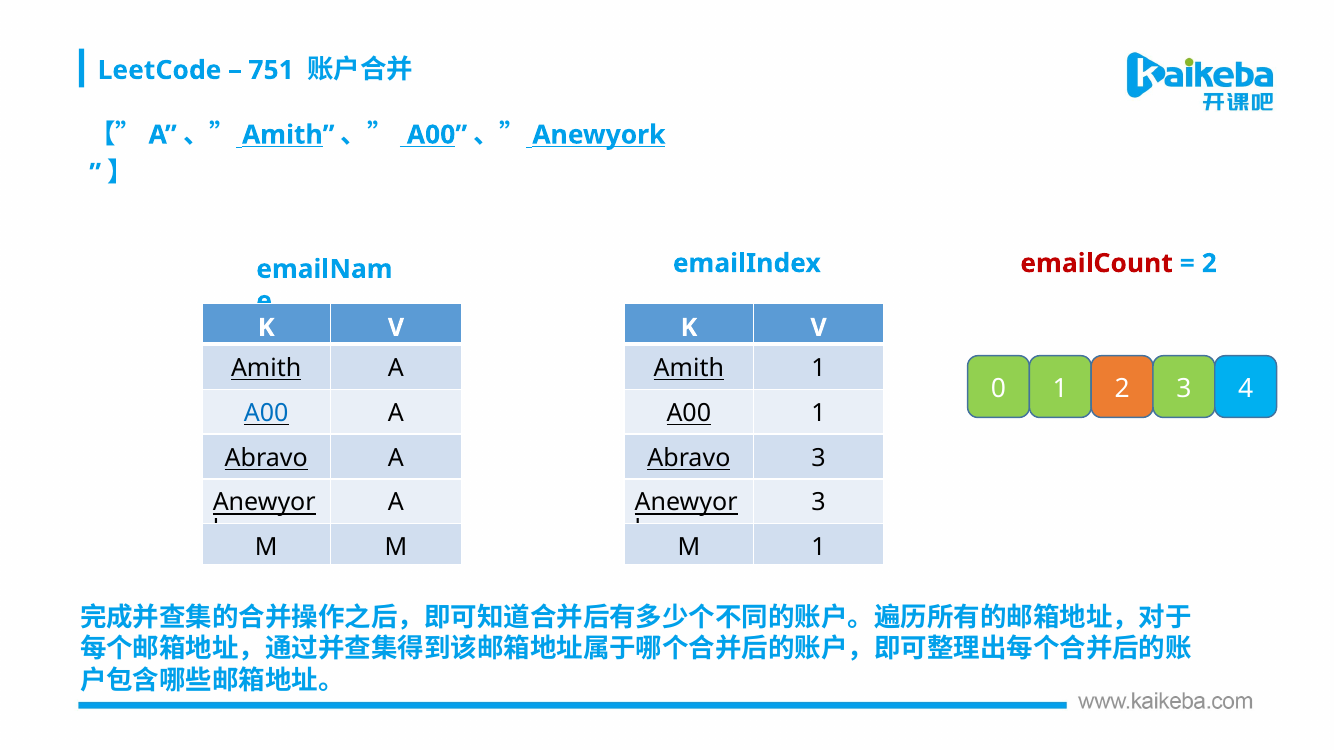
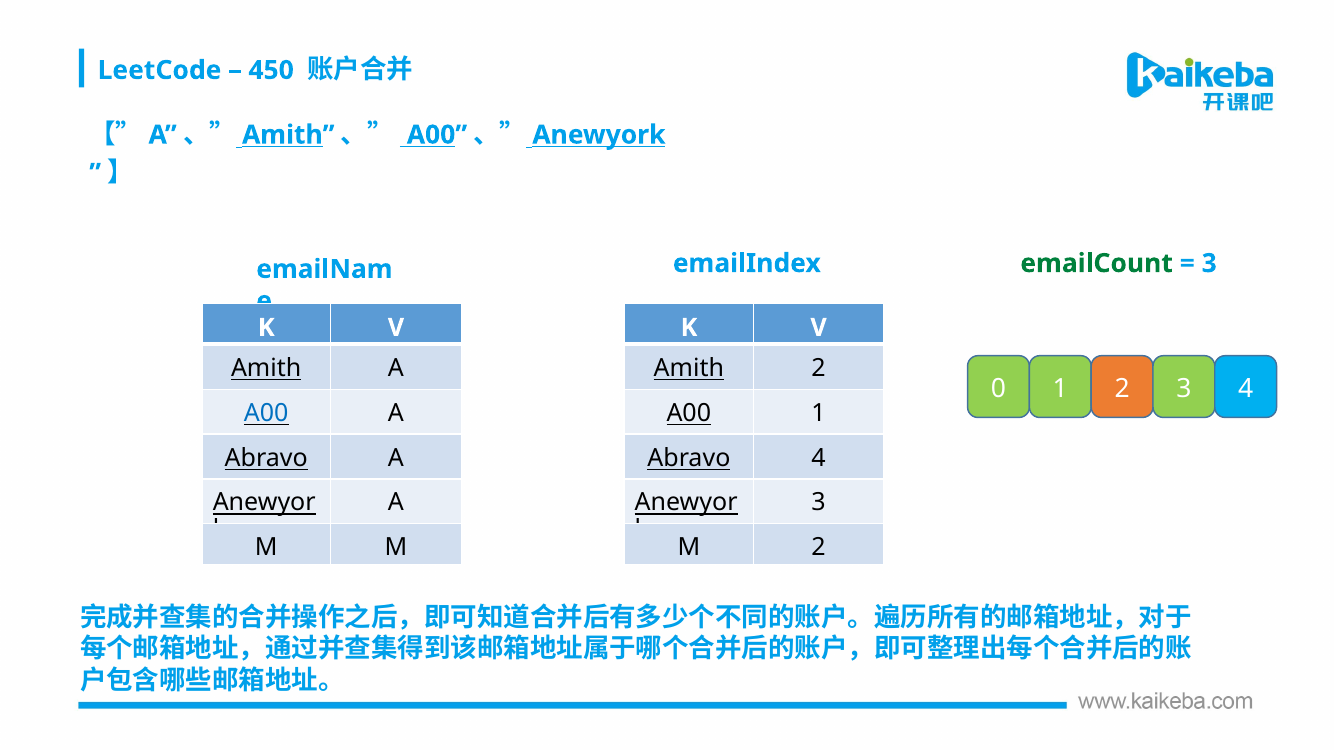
751: 751 -> 450
emailCount colour: red -> green
2 at (1209, 264): 2 -> 3
Amith 1: 1 -> 2
Abravo 3: 3 -> 4
M 1: 1 -> 2
